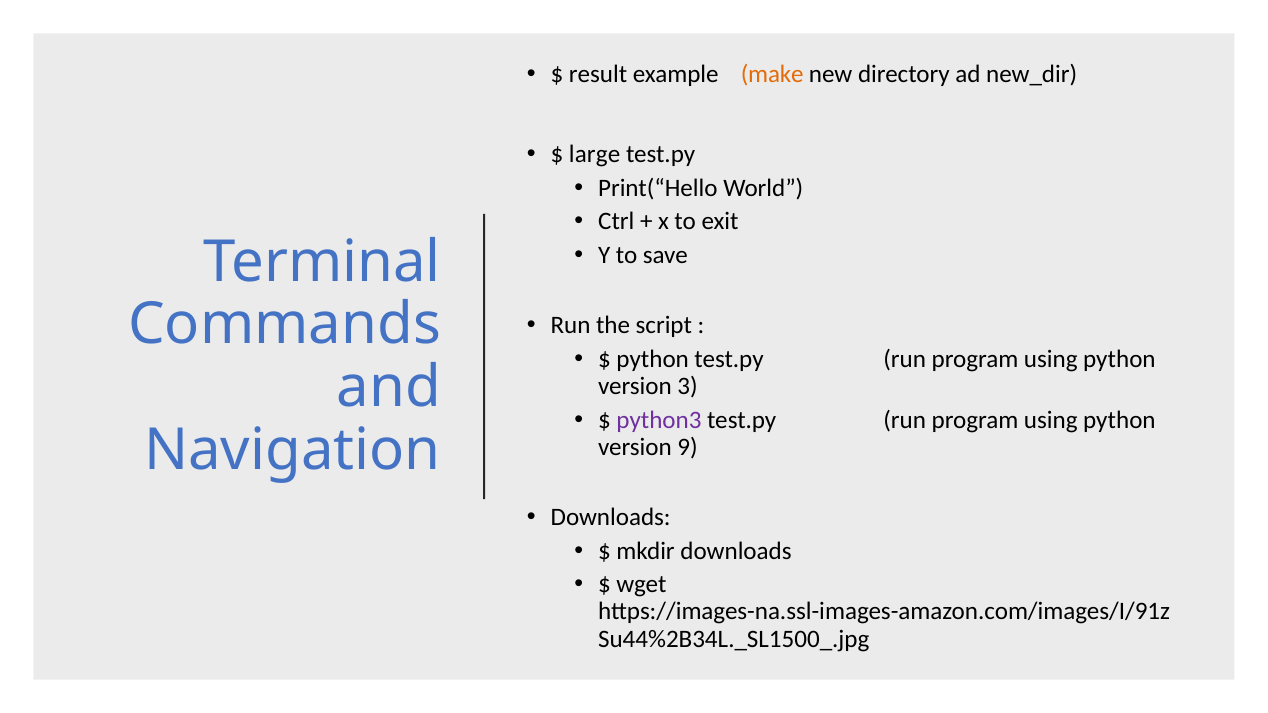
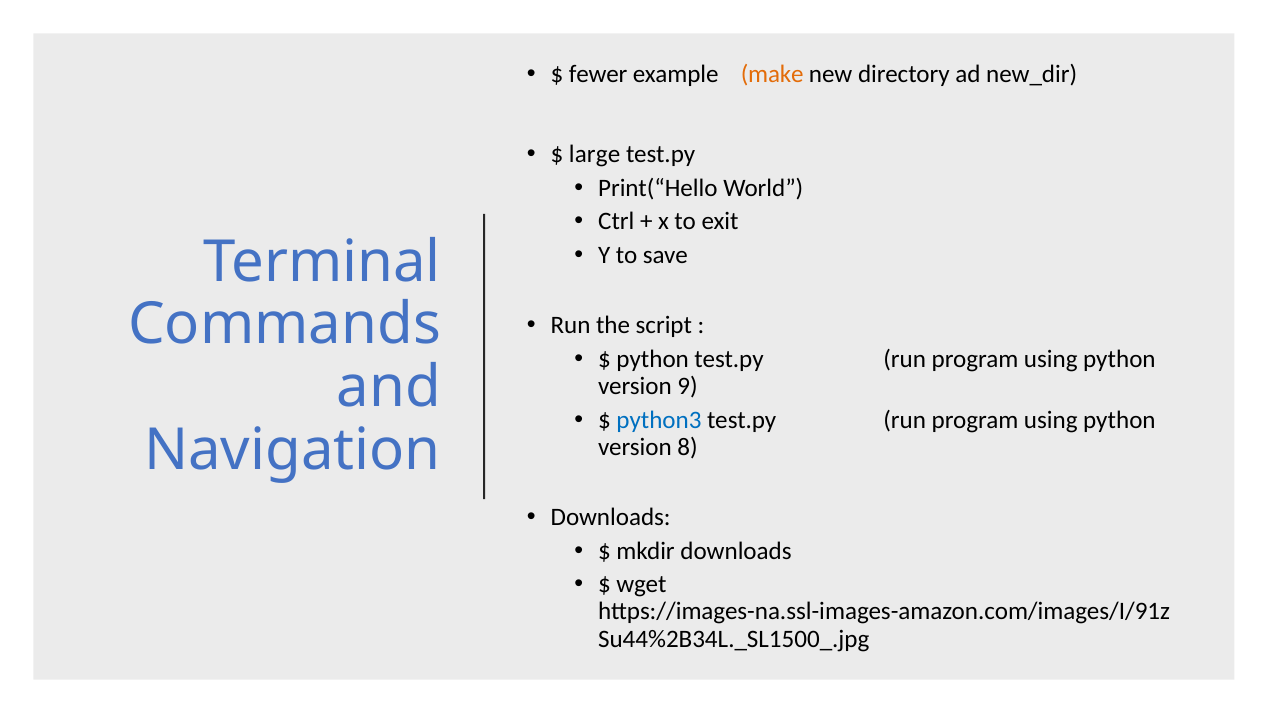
result: result -> fewer
3: 3 -> 9
python3 colour: purple -> blue
9: 9 -> 8
